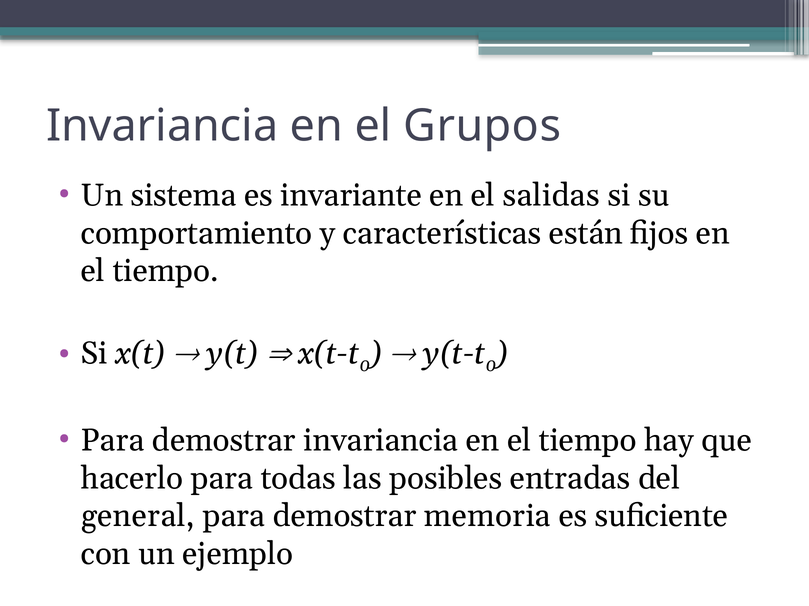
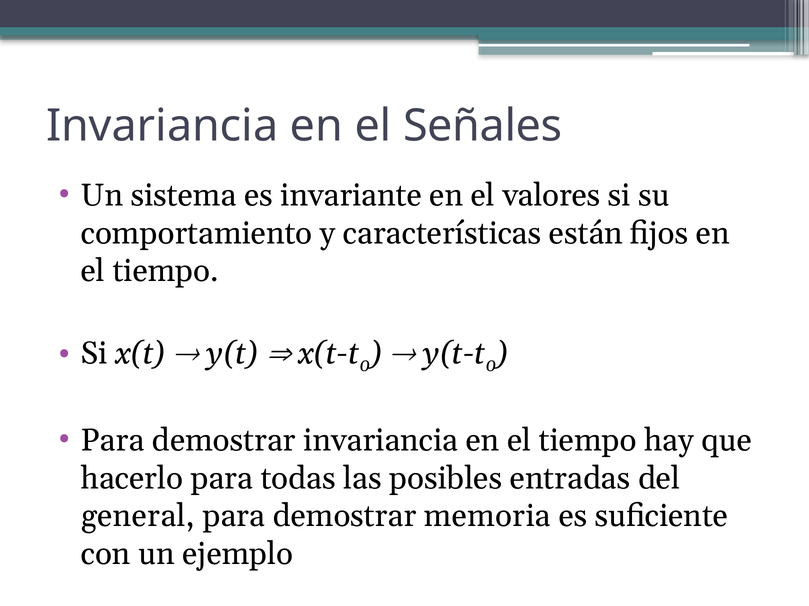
Grupos: Grupos -> Señales
salidas: salidas -> valores
